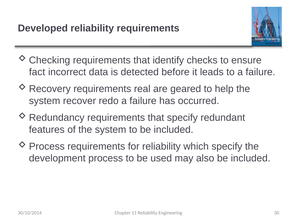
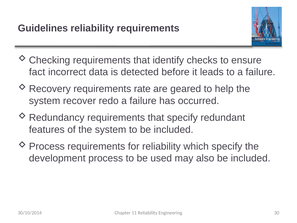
Developed: Developed -> Guidelines
real: real -> rate
